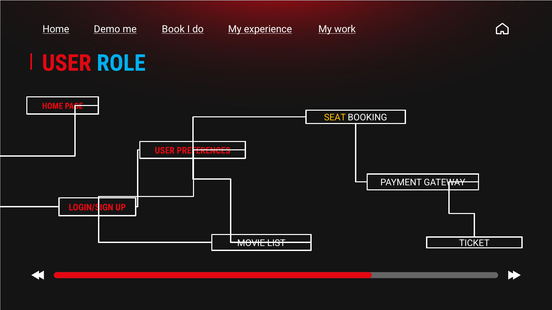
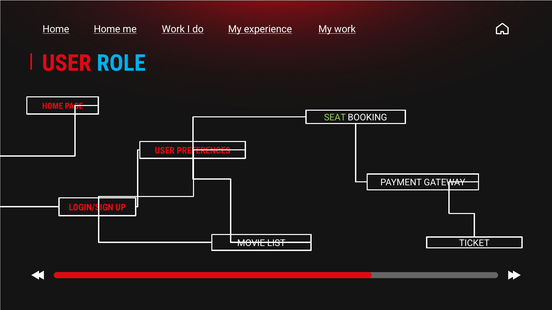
Home Demo: Demo -> Home
me Book: Book -> Work
SEAT colour: yellow -> light green
